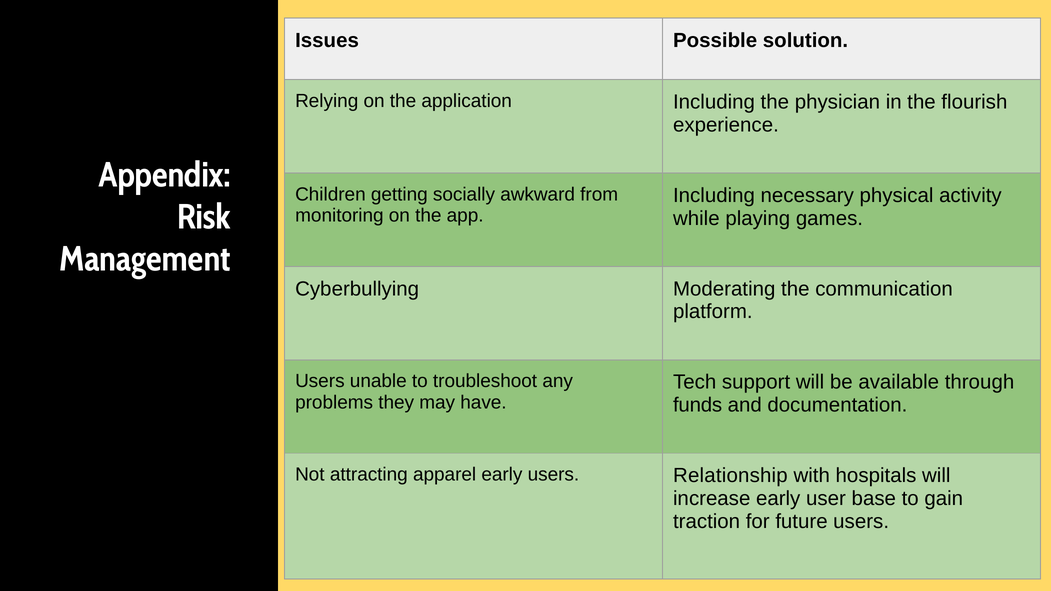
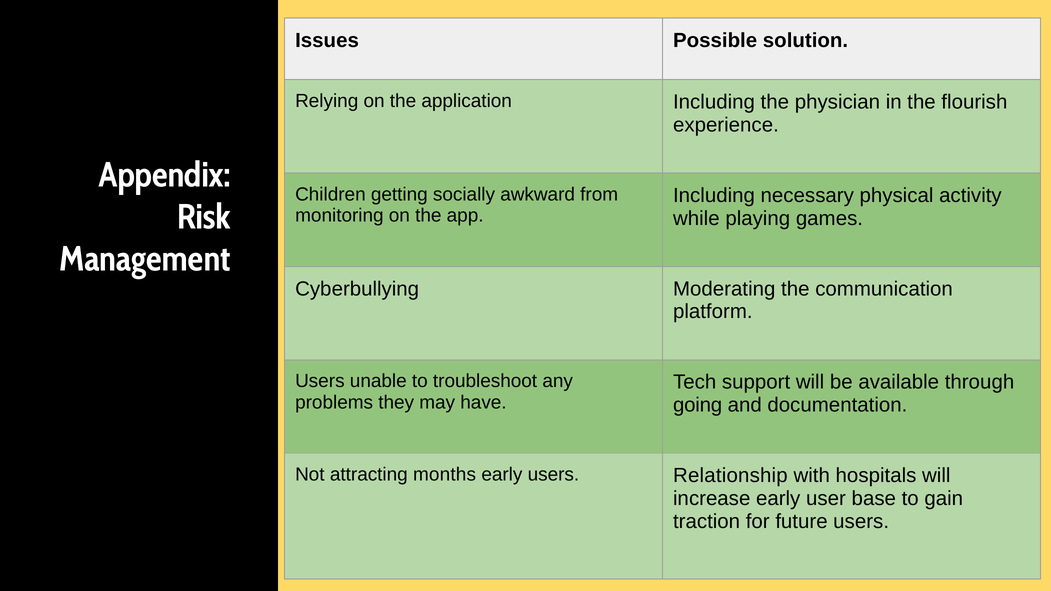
funds: funds -> going
apparel: apparel -> months
